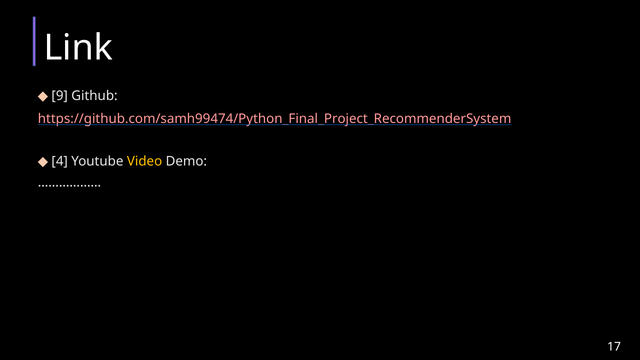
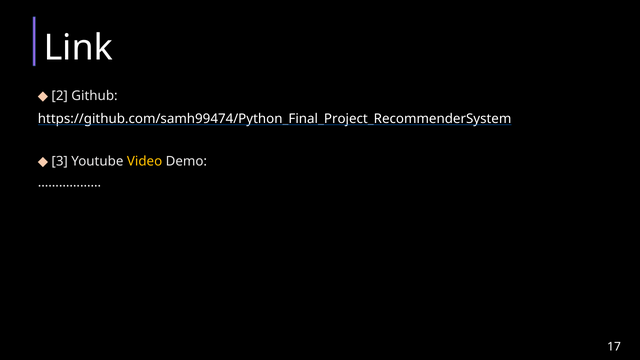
9: 9 -> 2
https://github.com/samh99474/Python_Final_Project_RecommenderSystem colour: pink -> white
4: 4 -> 3
